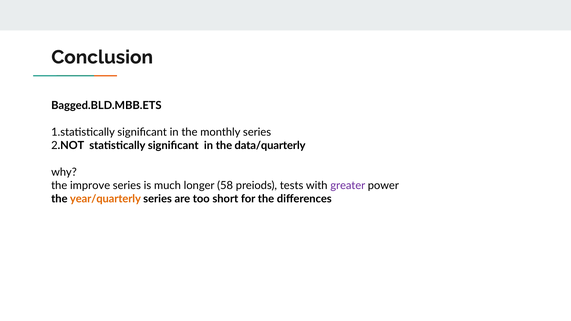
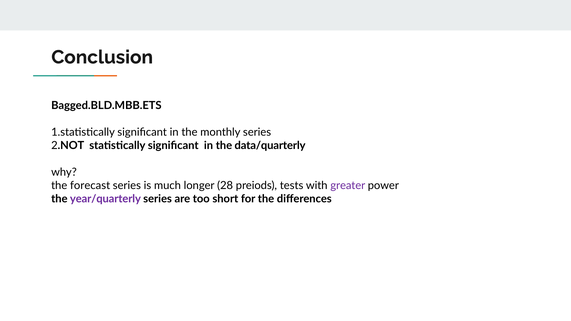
improve: improve -> forecast
58: 58 -> 28
year/quarterly colour: orange -> purple
